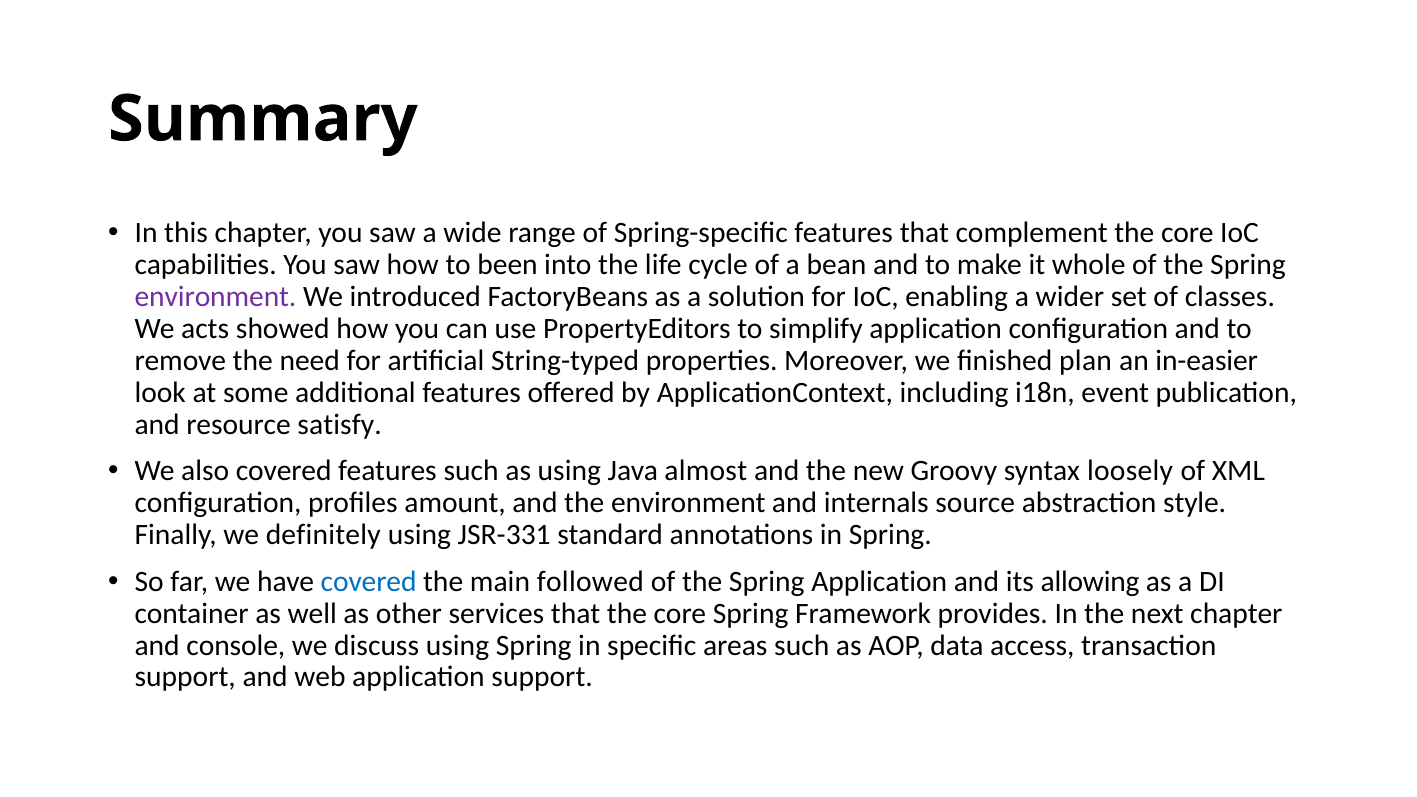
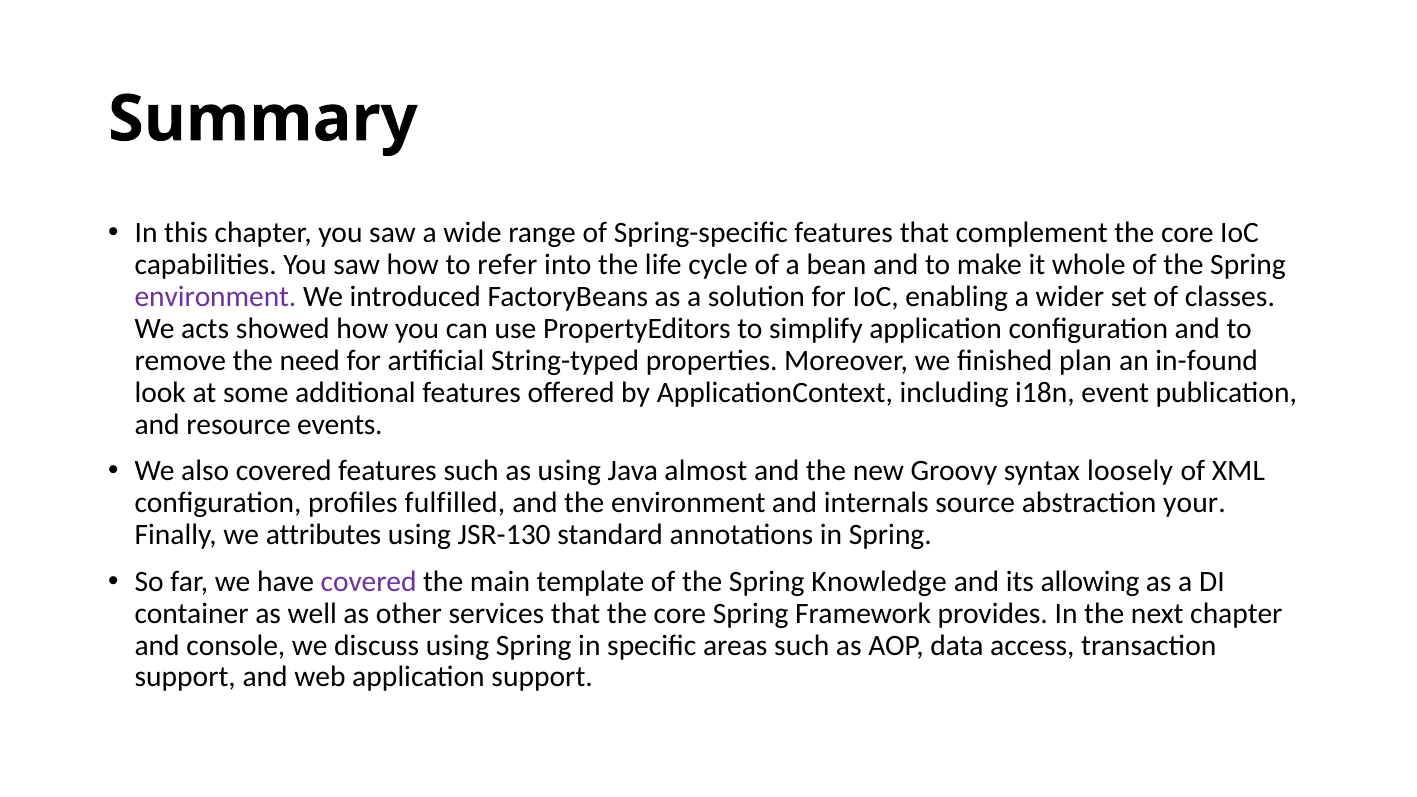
been: been -> refer
in-easier: in-easier -> in-found
satisfy: satisfy -> events
amount: amount -> fulfilled
style: style -> your
definitely: definitely -> attributes
JSR-331: JSR-331 -> JSR-130
covered at (369, 582) colour: blue -> purple
followed: followed -> template
Spring Application: Application -> Knowledge
